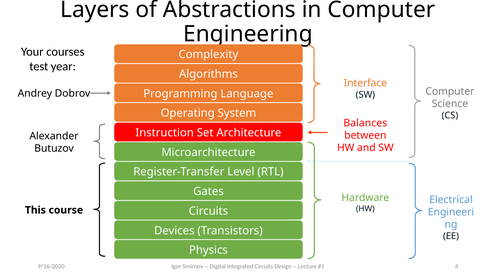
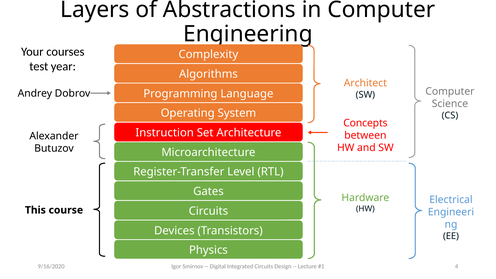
Interface: Interface -> Architect
Balances: Balances -> Concepts
